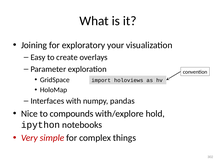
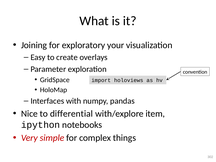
compounds: compounds -> differential
hold: hold -> item
